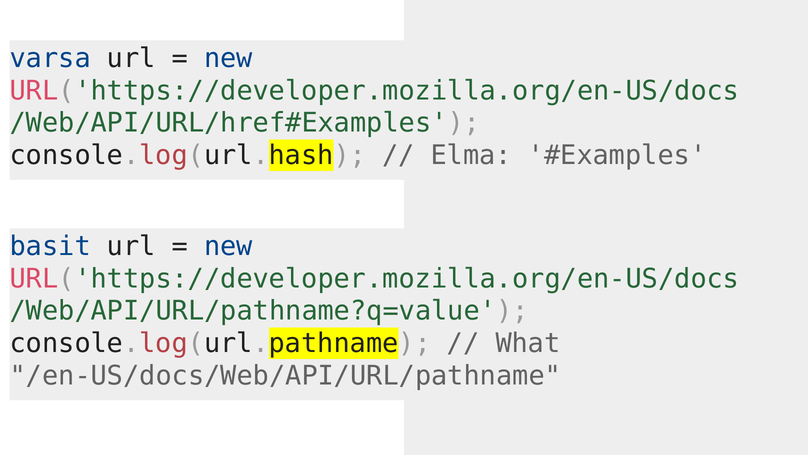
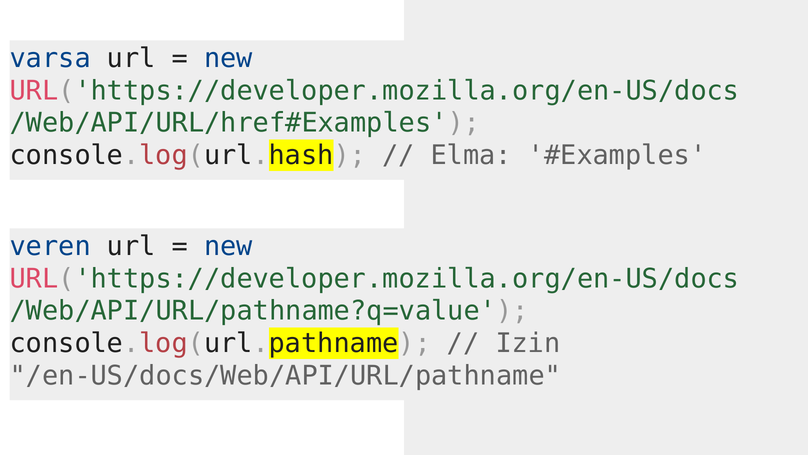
basit: basit -> veren
What: What -> Izin
